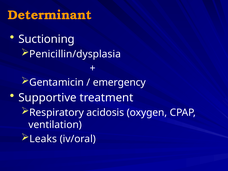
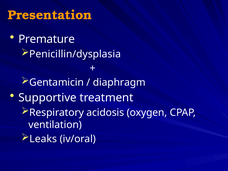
Determinant: Determinant -> Presentation
Suctioning: Suctioning -> Premature
emergency: emergency -> diaphragm
